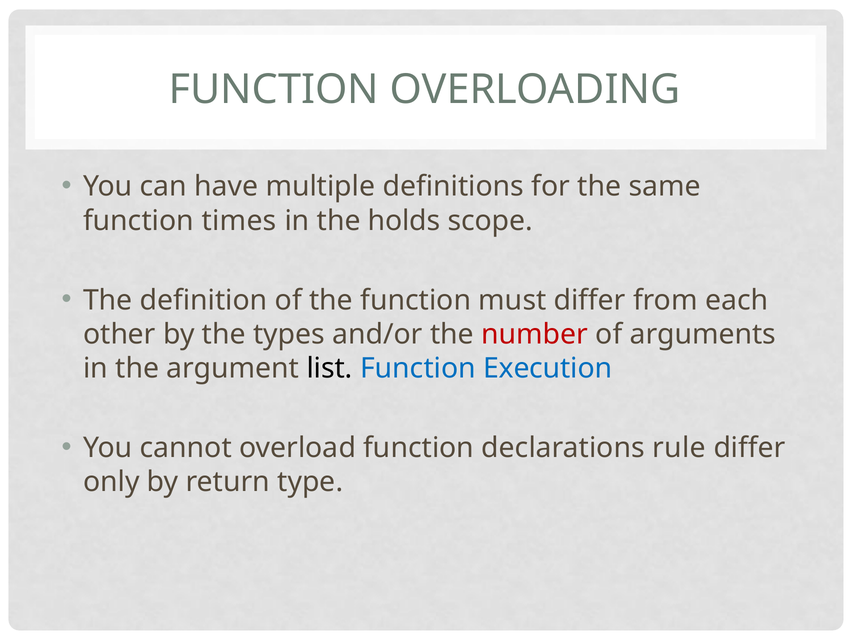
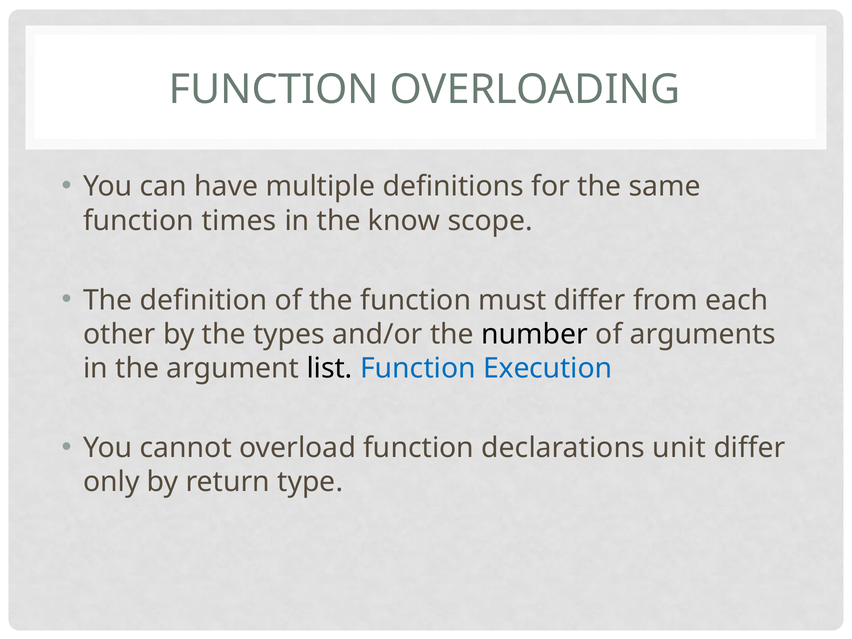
holds: holds -> know
number colour: red -> black
rule: rule -> unit
